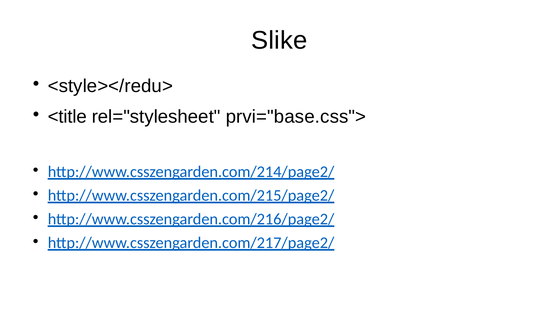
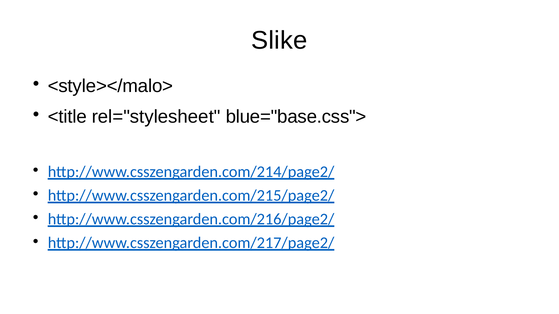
<style></redu>: <style></redu> -> <style></malo>
prvi="base.css">: prvi="base.css"> -> blue="base.css">
